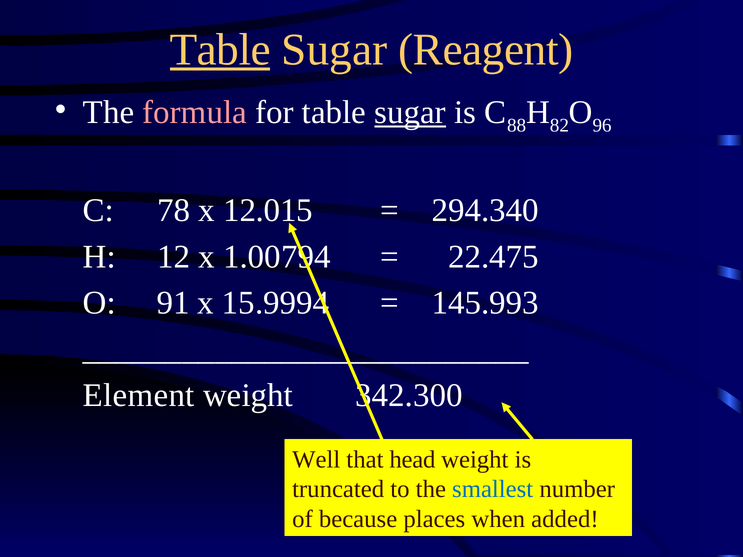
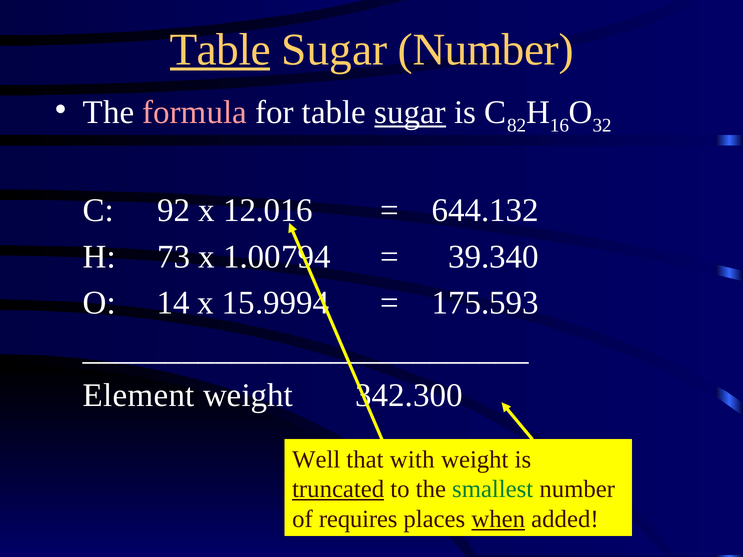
Sugar Reagent: Reagent -> Number
88: 88 -> 82
82: 82 -> 16
96: 96 -> 32
78: 78 -> 92
12.015: 12.015 -> 12.016
294.340: 294.340 -> 644.132
12: 12 -> 73
22.475: 22.475 -> 39.340
91: 91 -> 14
145.993: 145.993 -> 175.593
head: head -> with
truncated underline: none -> present
smallest colour: blue -> green
because: because -> requires
when underline: none -> present
